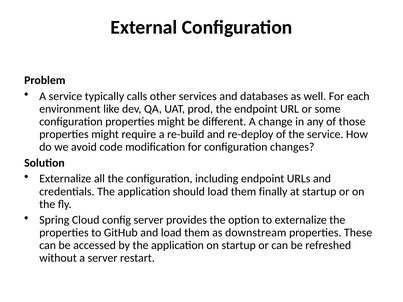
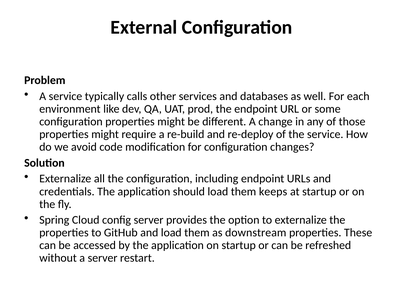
finally: finally -> keeps
